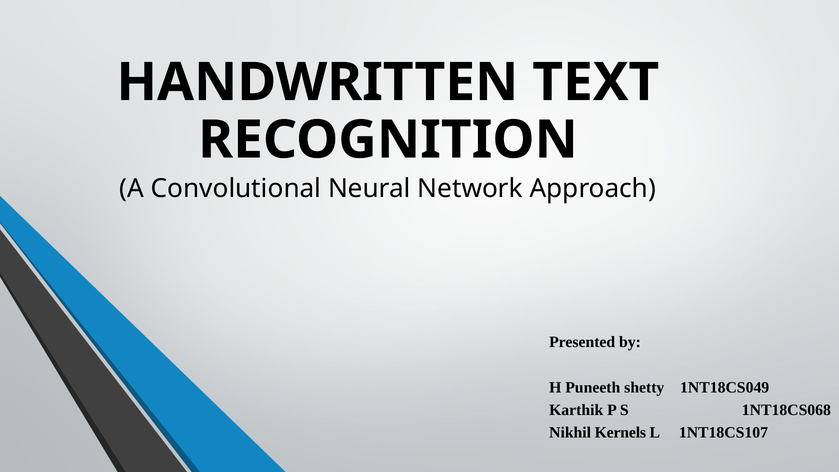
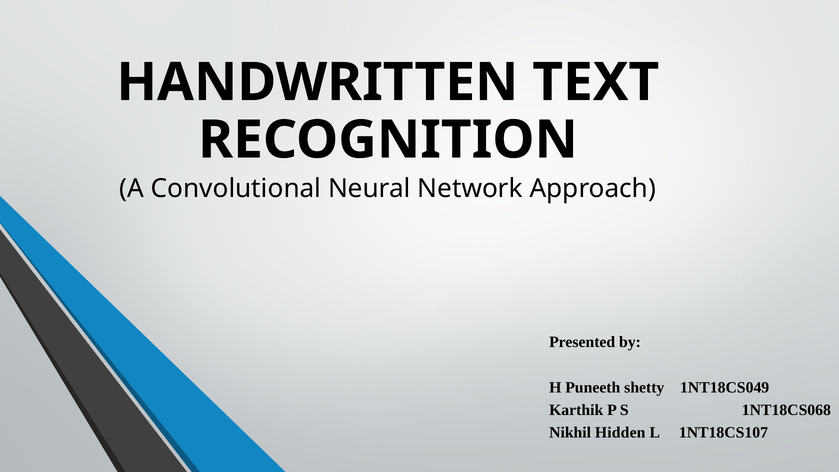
Kernels: Kernels -> Hidden
